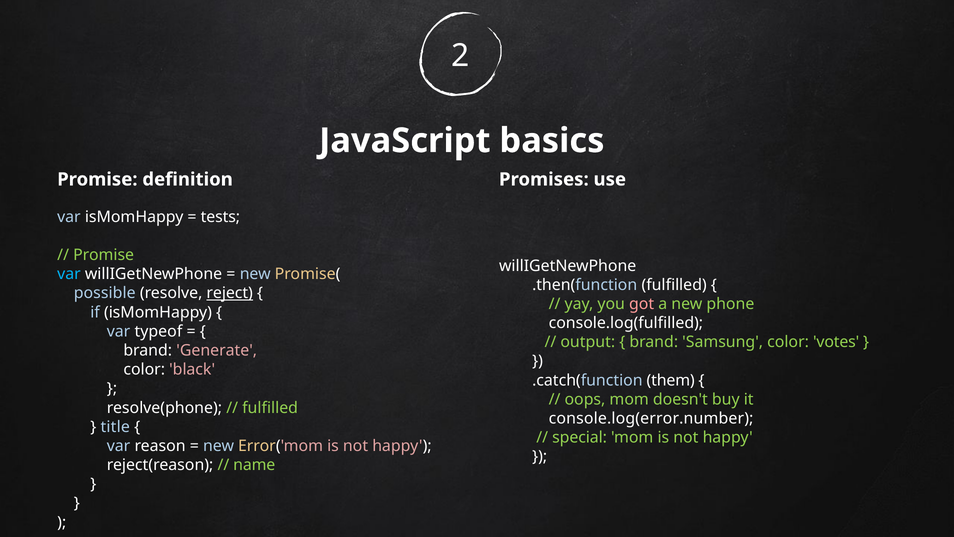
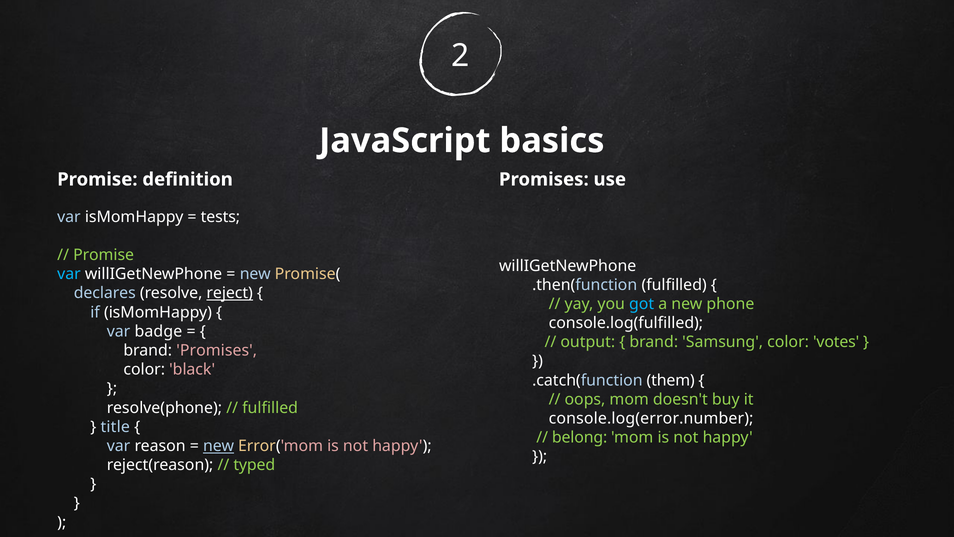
possible: possible -> declares
got colour: pink -> light blue
typeof: typeof -> badge
brand Generate: Generate -> Promises
special: special -> belong
new at (219, 446) underline: none -> present
name: name -> typed
